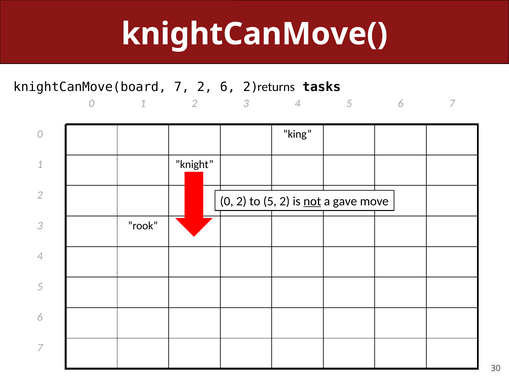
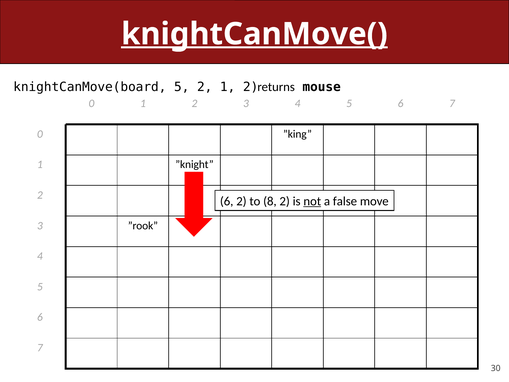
knightCanMove( underline: none -> present
knightCanMove(board 7: 7 -> 5
2 6: 6 -> 1
tasks: tasks -> mouse
0 at (227, 201): 0 -> 6
to 5: 5 -> 8
gave: gave -> false
